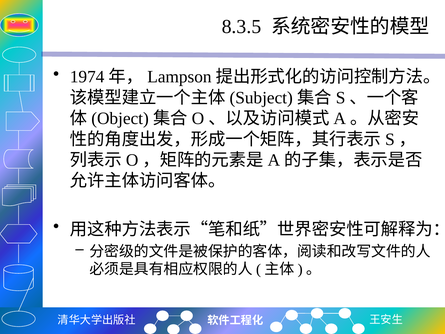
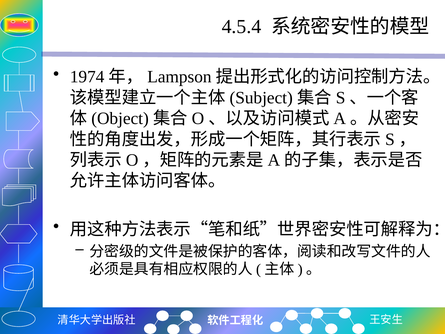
8.3.5: 8.3.5 -> 4.5.4
